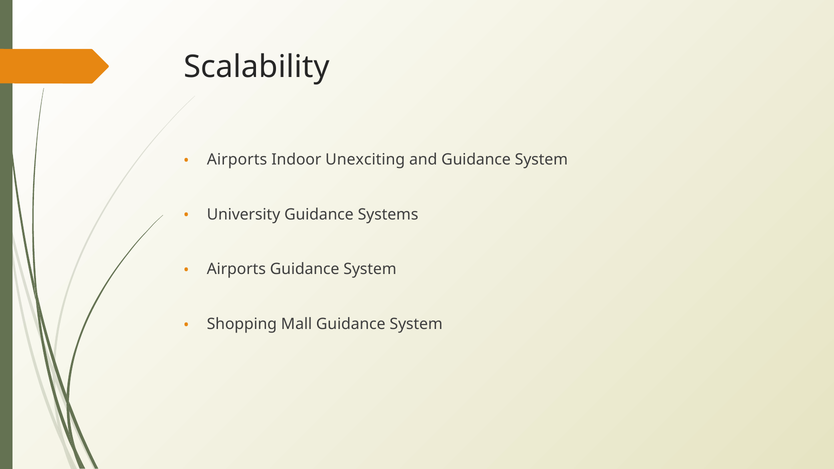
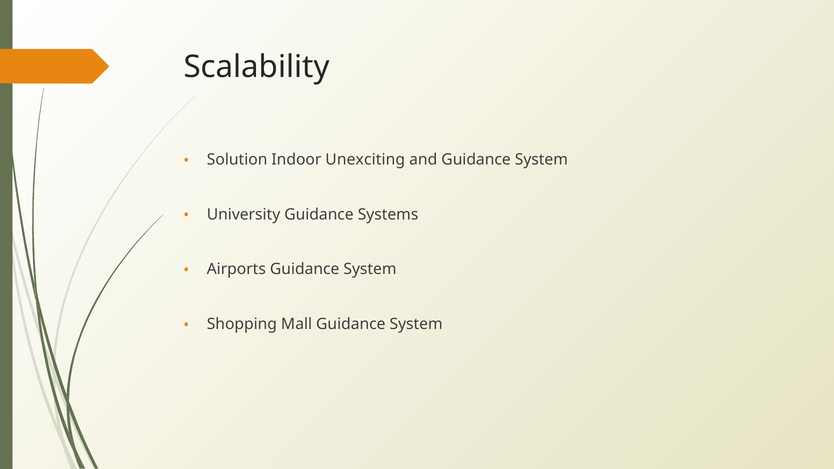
Airports at (237, 160): Airports -> Solution
